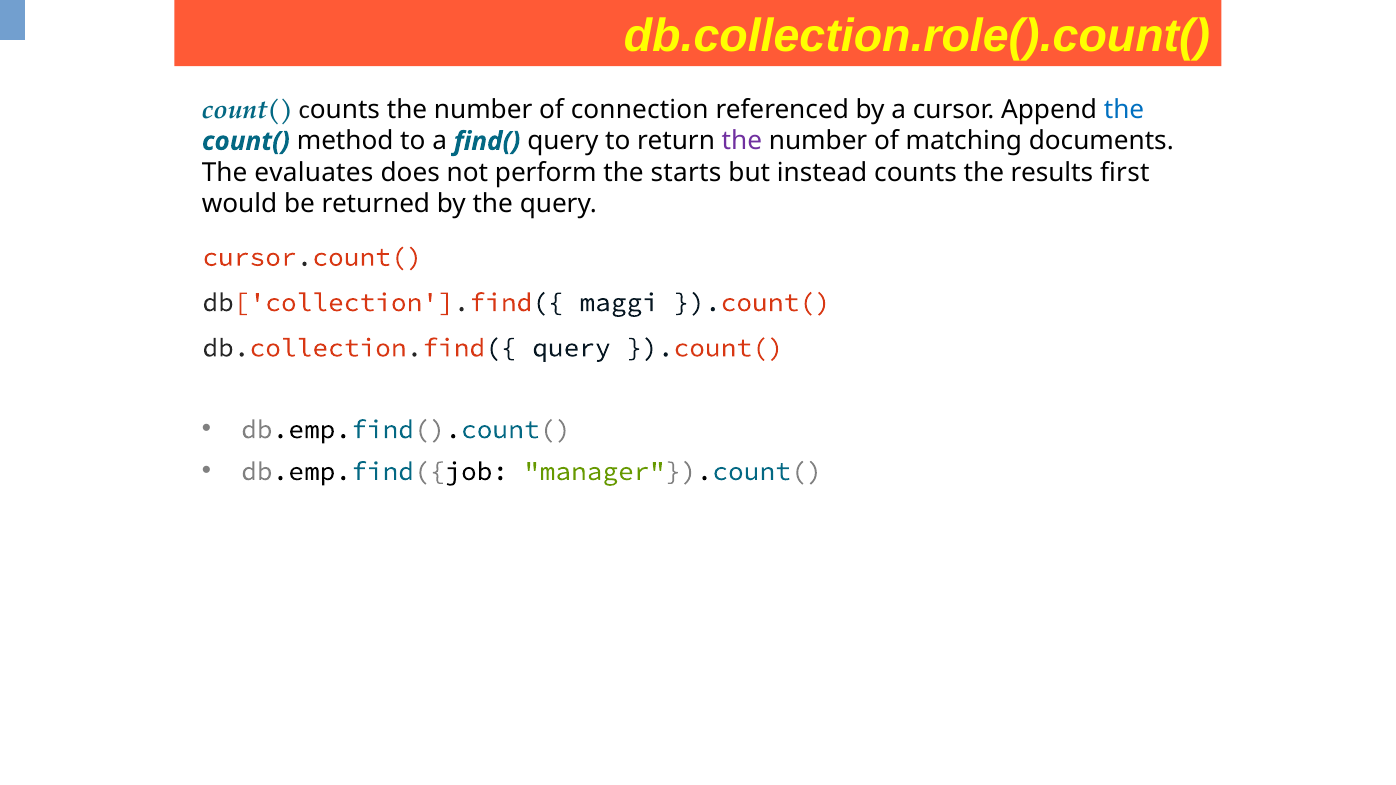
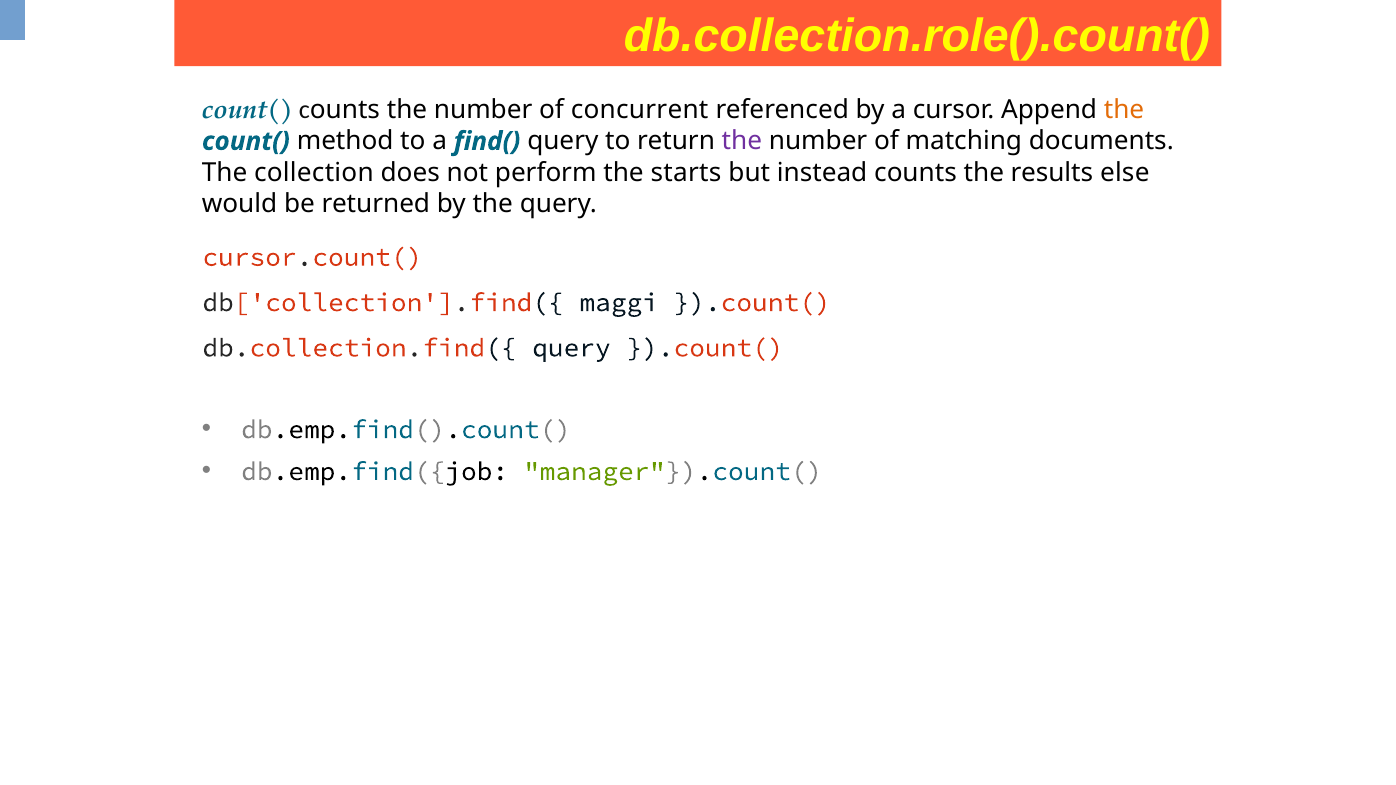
connection: connection -> concurrent
the at (1124, 110) colour: blue -> orange
evaluates: evaluates -> collection
first: first -> else
